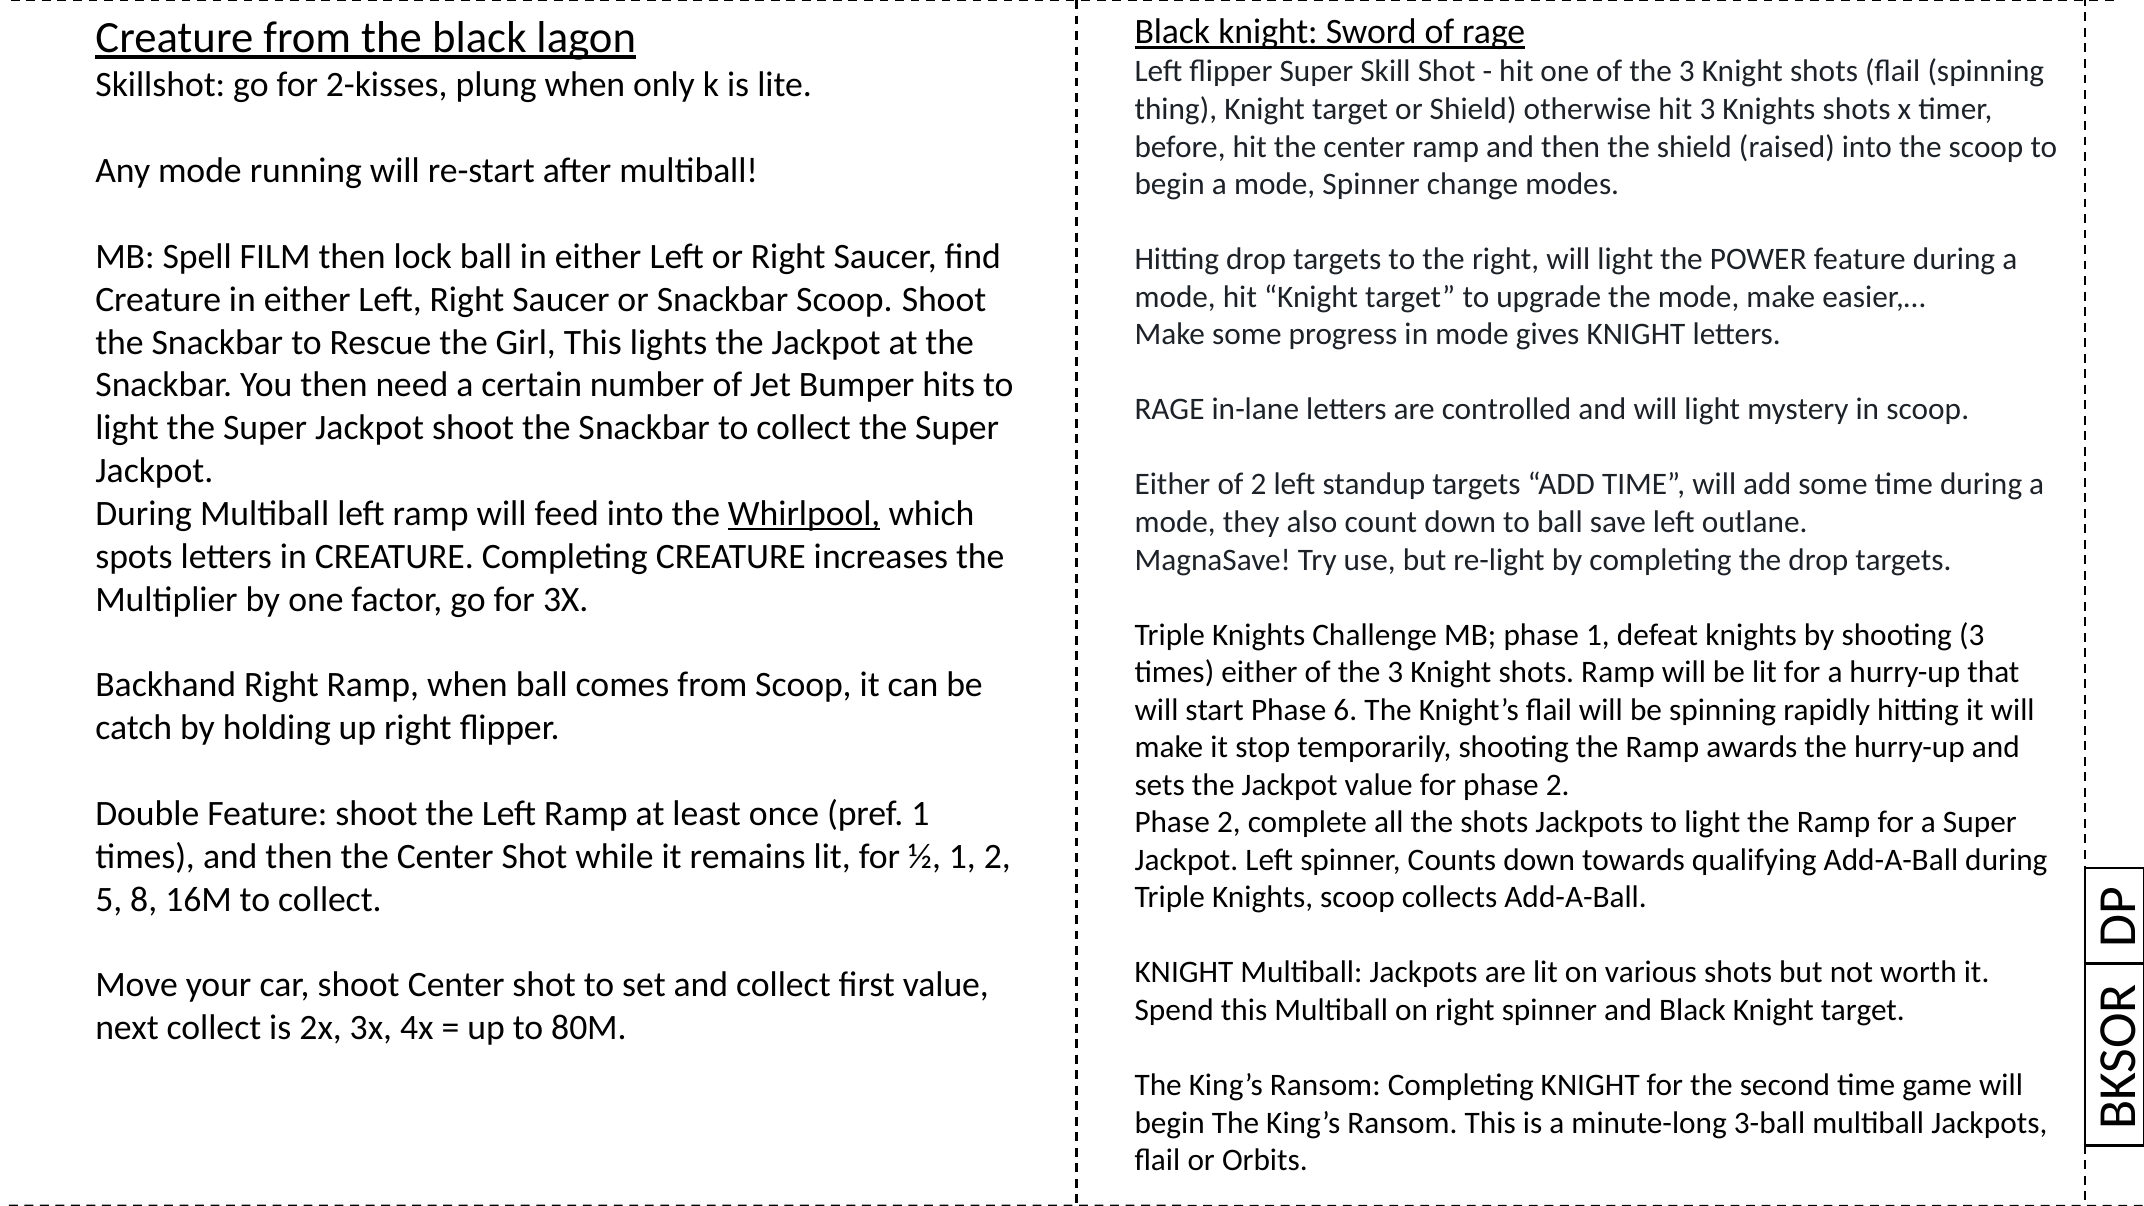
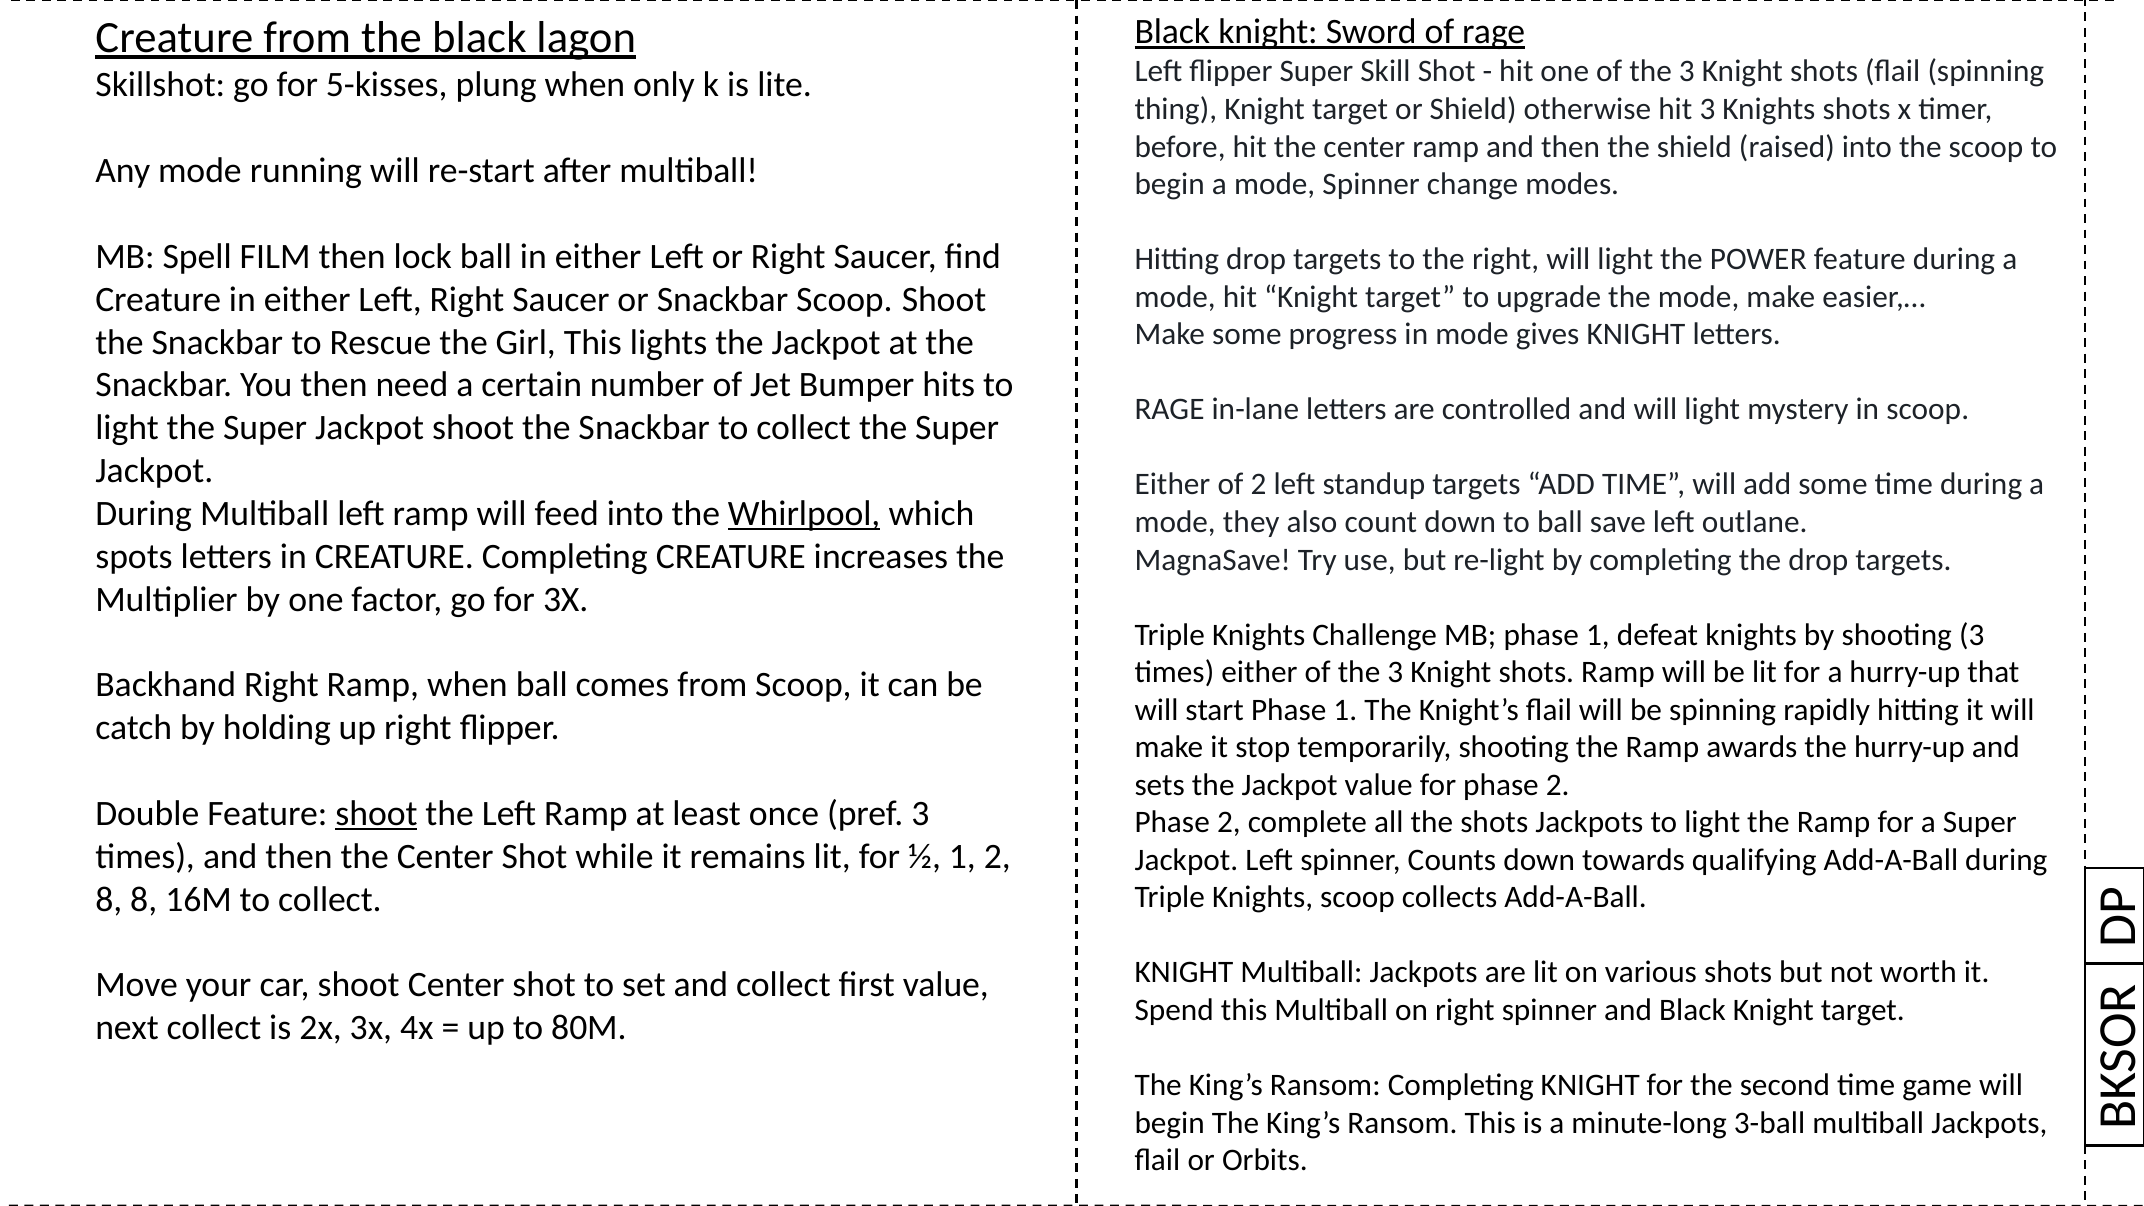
2-kisses: 2-kisses -> 5-kisses
start Phase 6: 6 -> 1
shoot at (376, 814) underline: none -> present
pref 1: 1 -> 3
5 at (109, 899): 5 -> 8
